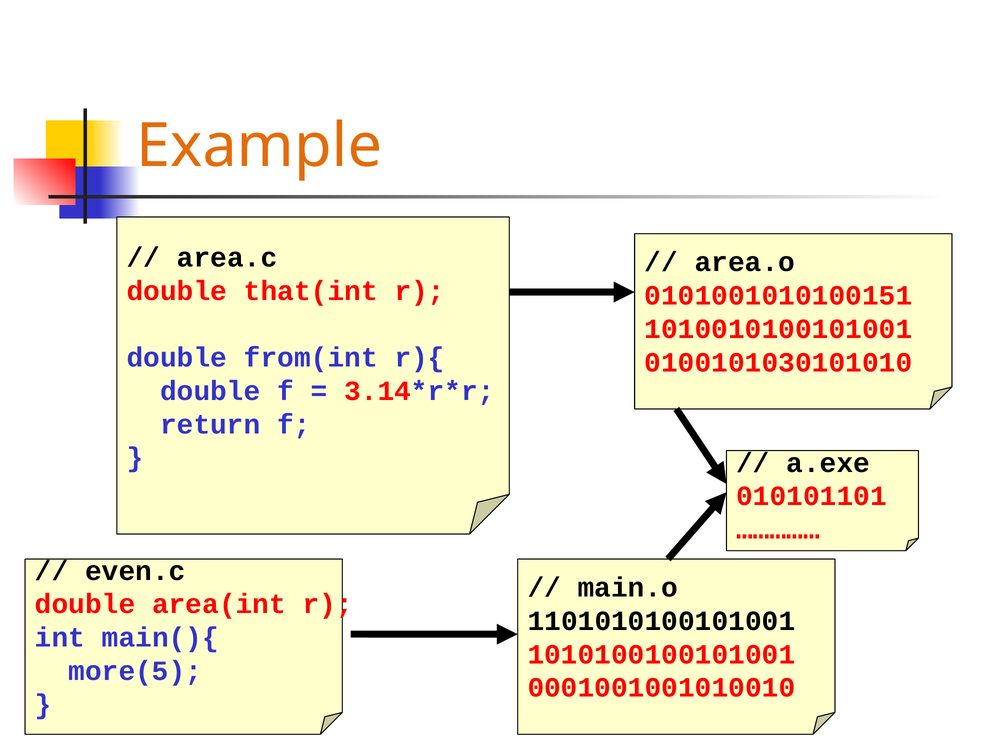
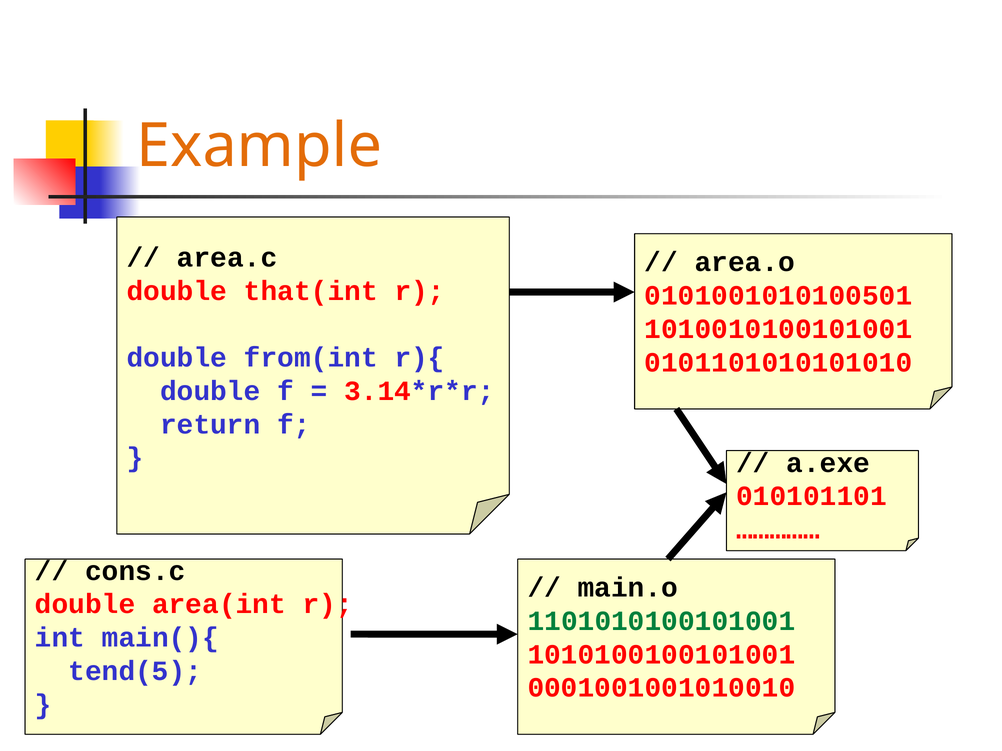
0101001010100151: 0101001010100151 -> 0101001010100501
0100101030101010: 0100101030101010 -> 0101101010101010
even.c: even.c -> cons.c
1101010100101001 colour: black -> green
more(5: more(5 -> tend(5
